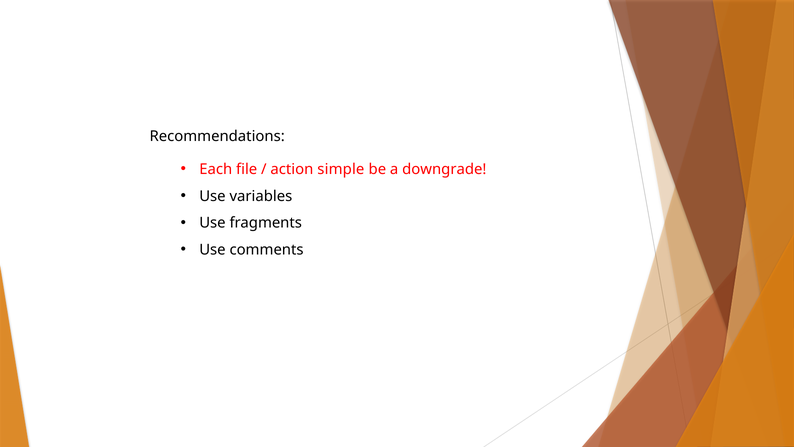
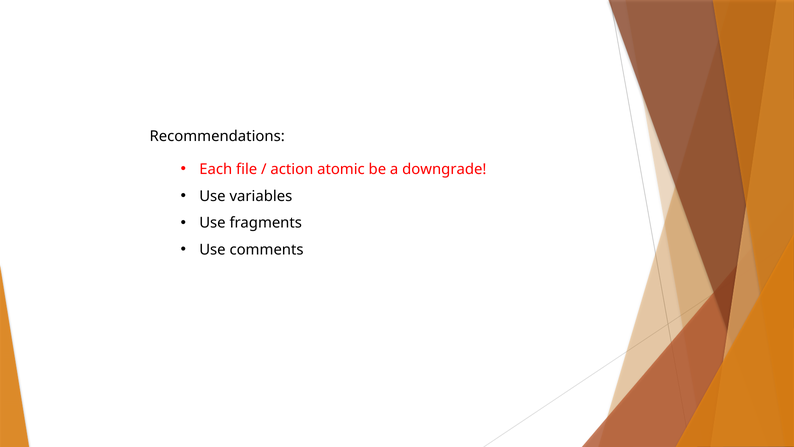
simple: simple -> atomic
